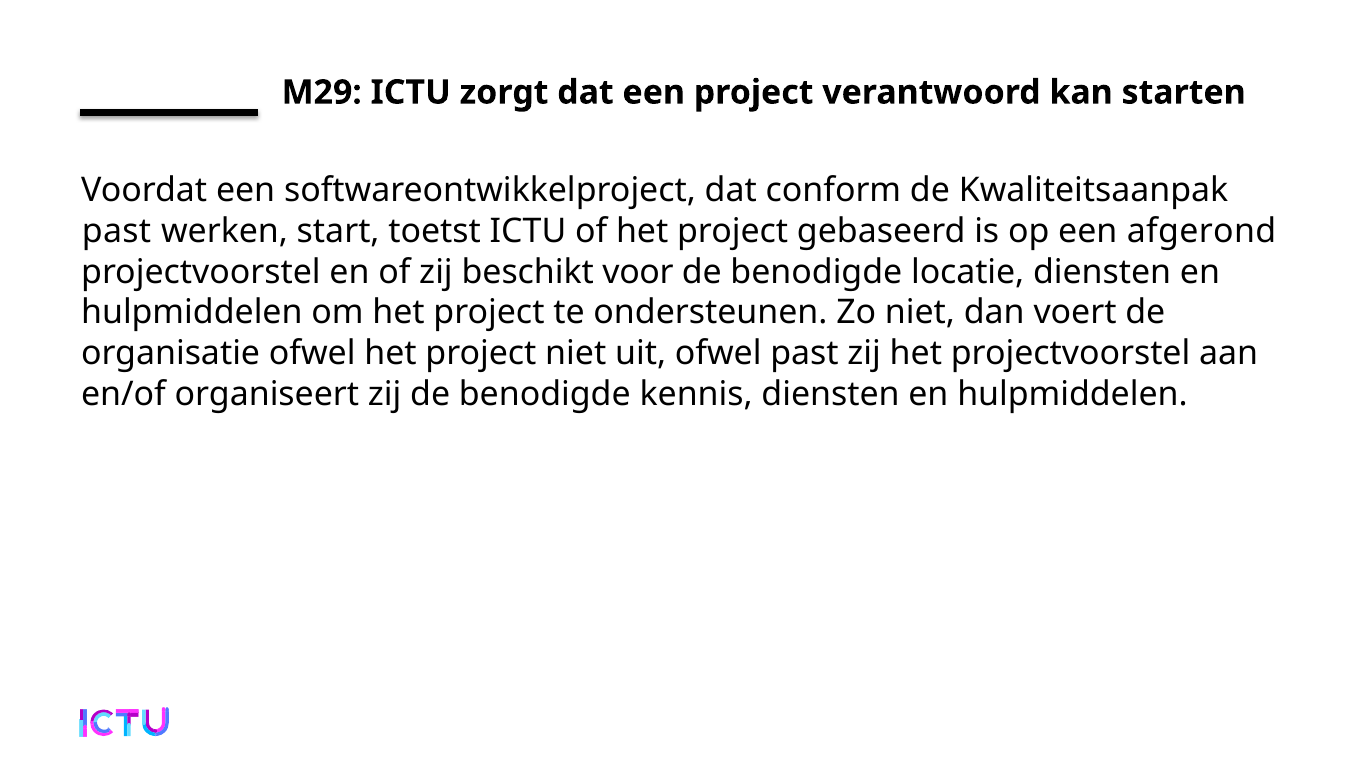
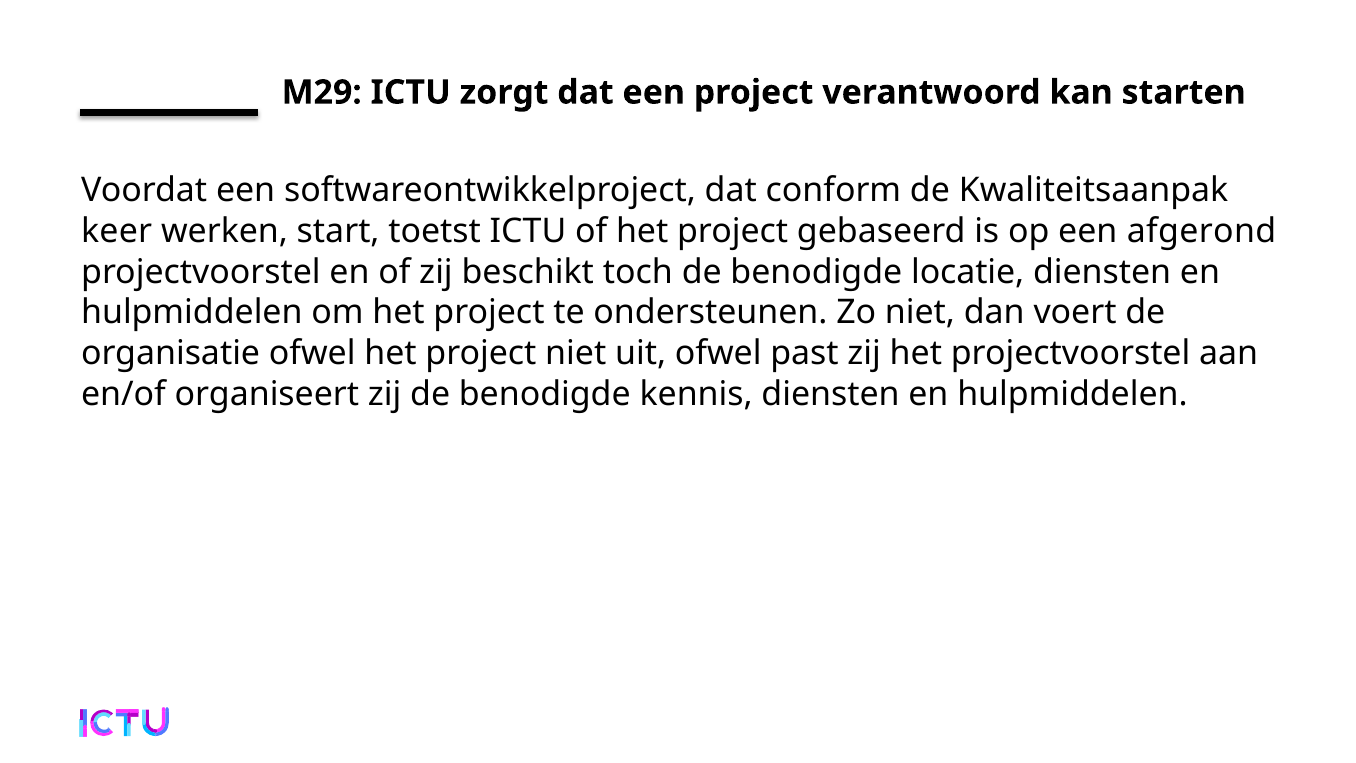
past at (117, 231): past -> keer
voor: voor -> toch
